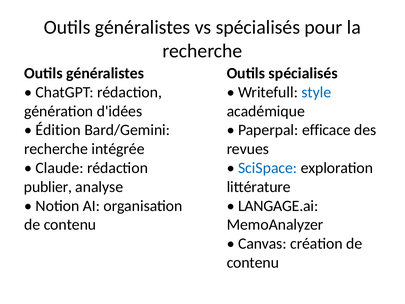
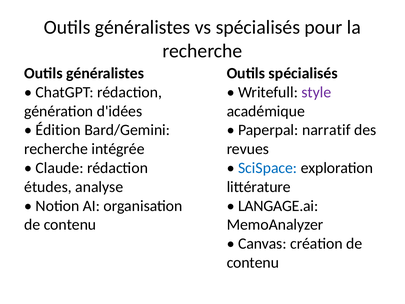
style colour: blue -> purple
efficace: efficace -> narratif
publier: publier -> études
